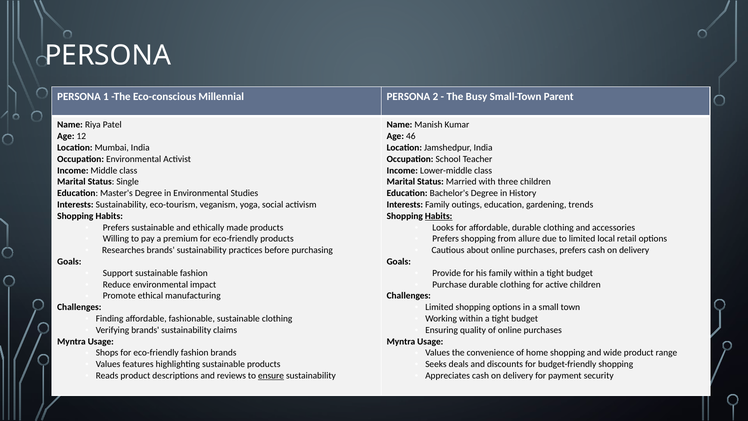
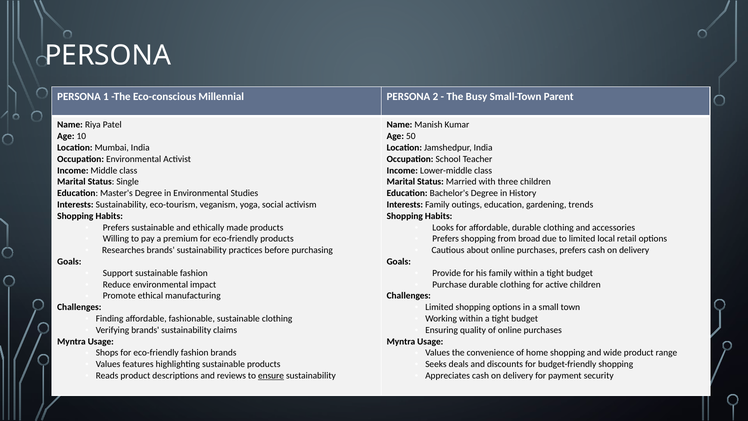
12: 12 -> 10
46: 46 -> 50
Habits at (439, 216) underline: present -> none
allure: allure -> broad
